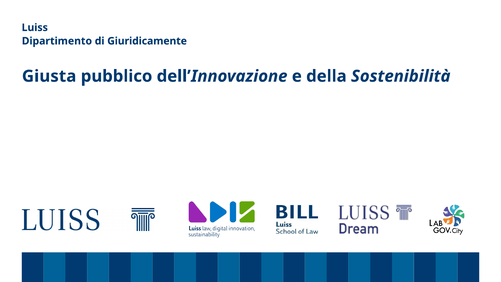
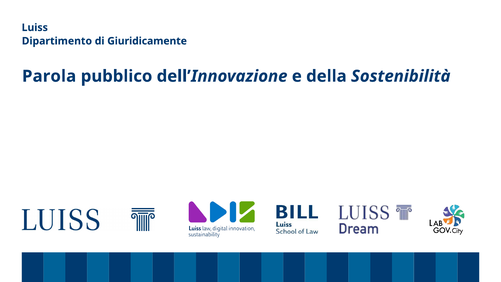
Giusta: Giusta -> Parola
